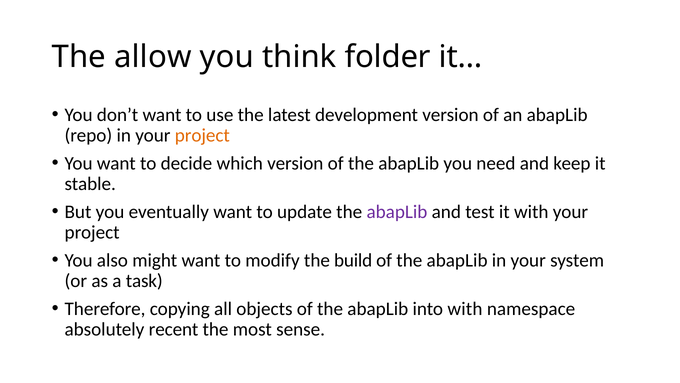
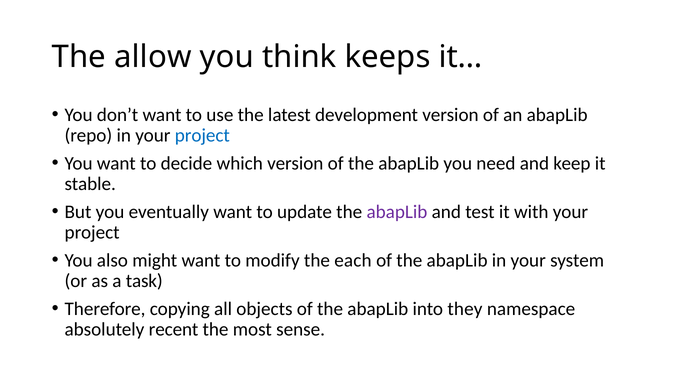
folder: folder -> keeps
project at (202, 135) colour: orange -> blue
build: build -> each
into with: with -> they
